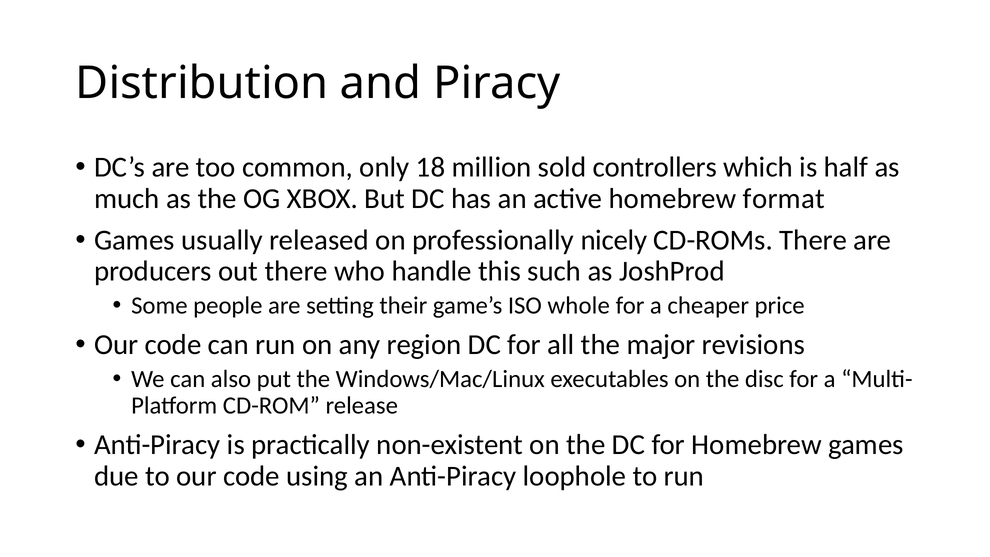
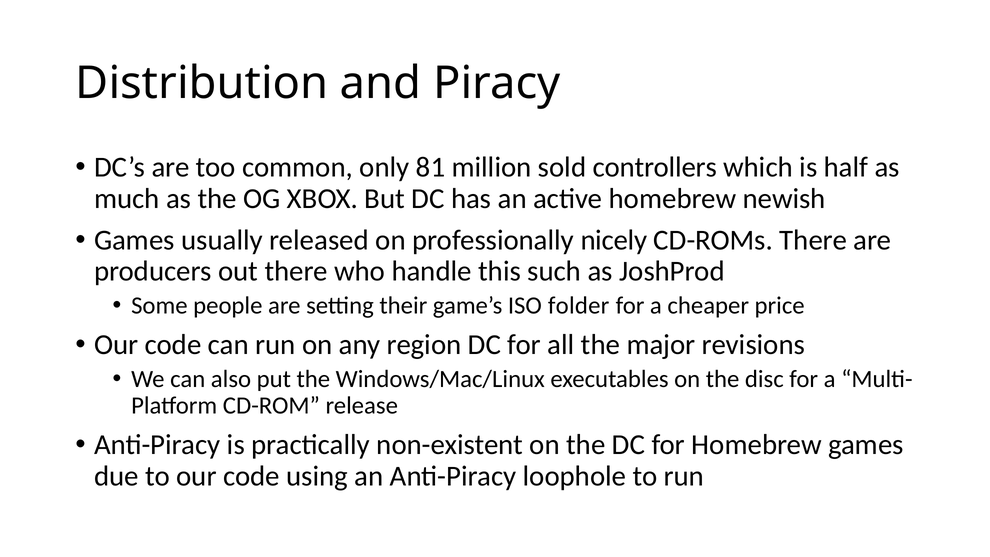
18: 18 -> 81
format: format -> newish
whole: whole -> folder
